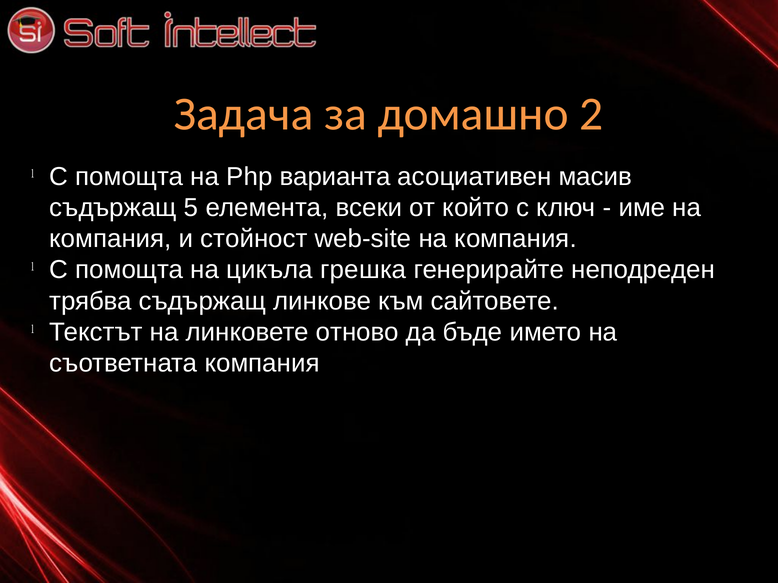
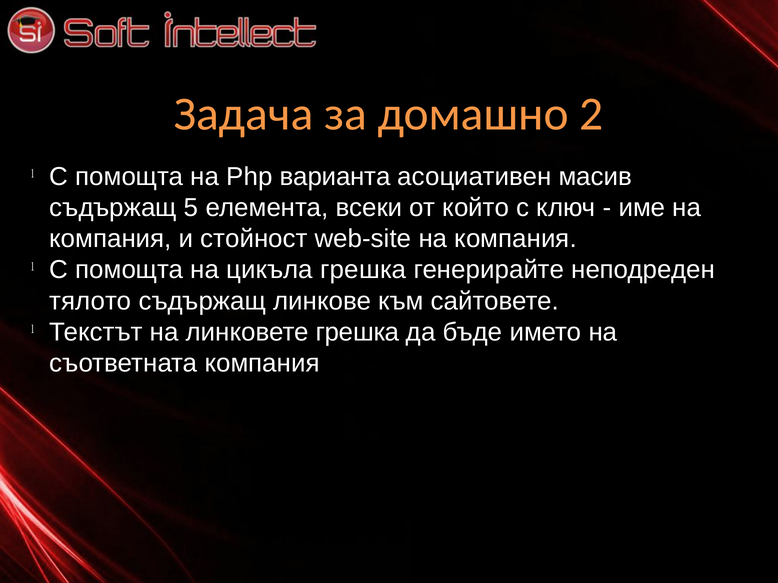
трябва: трябва -> тялото
линковете отново: отново -> грешка
